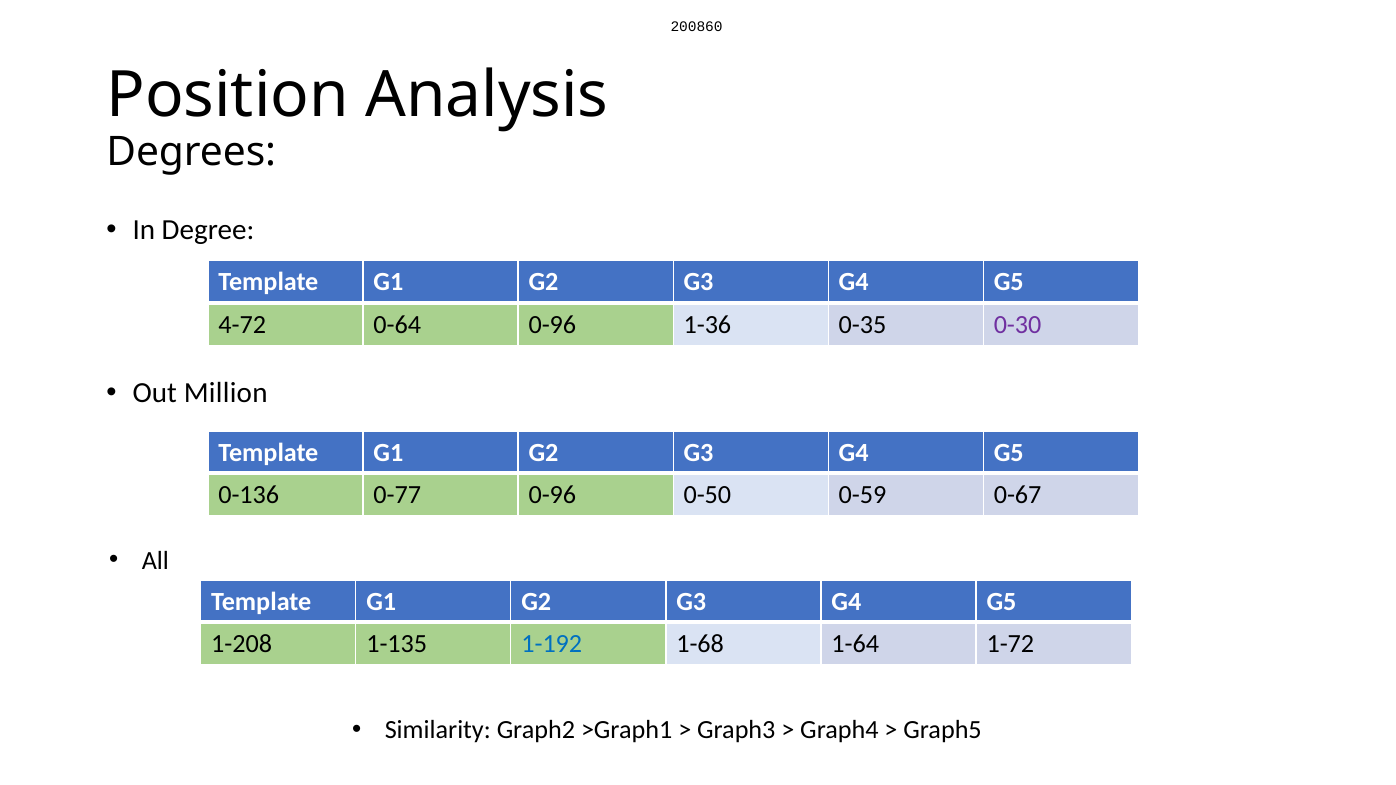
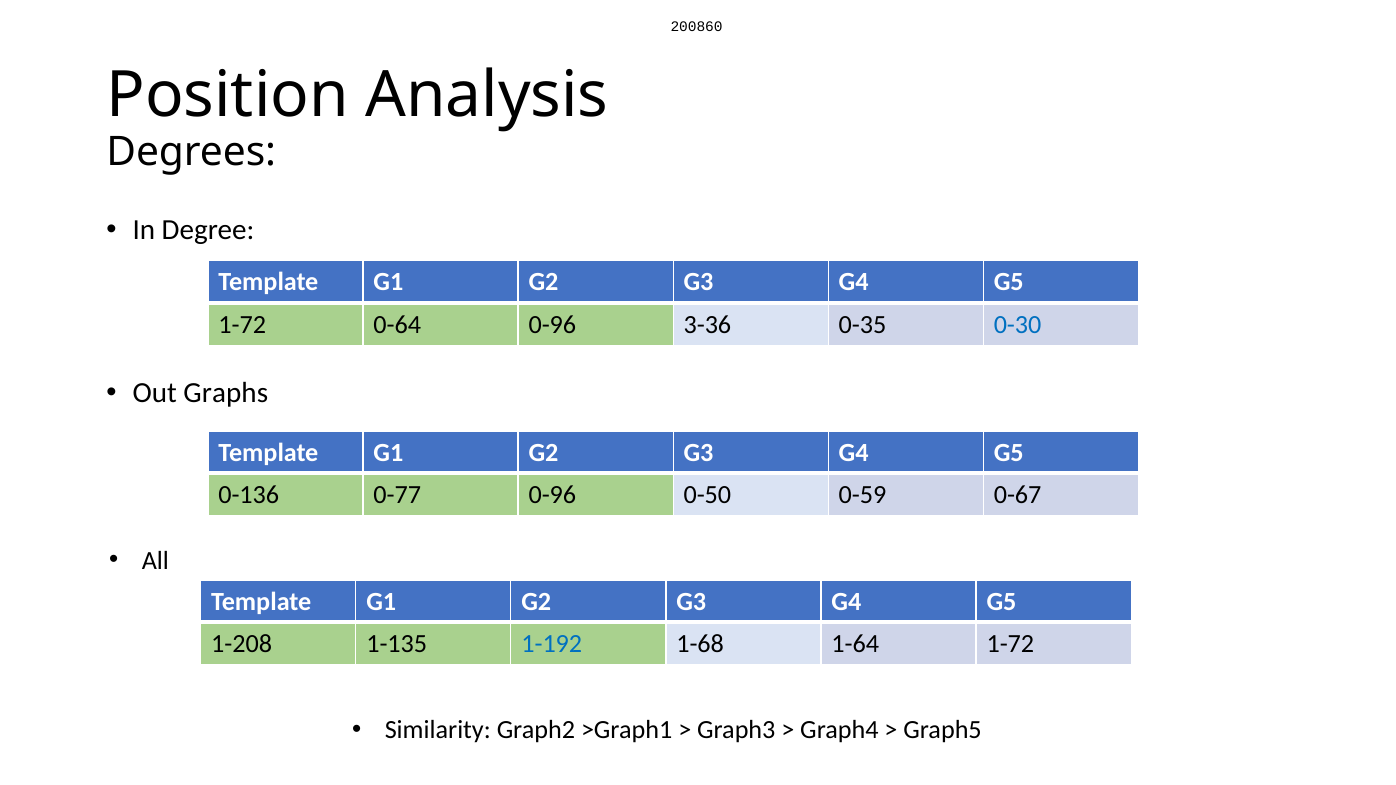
4-72 at (242, 325): 4-72 -> 1-72
1-36: 1-36 -> 3-36
0-30 colour: purple -> blue
Million: Million -> Graphs
